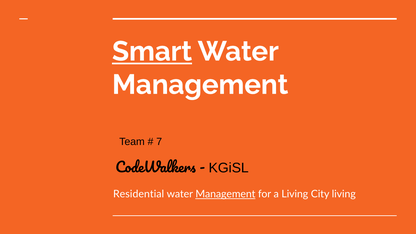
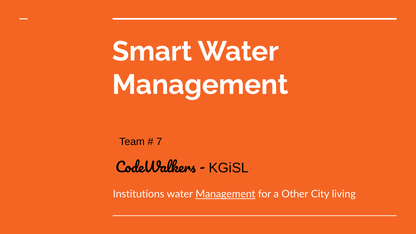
Smart underline: present -> none
Residential: Residential -> Institutions
a Living: Living -> Other
